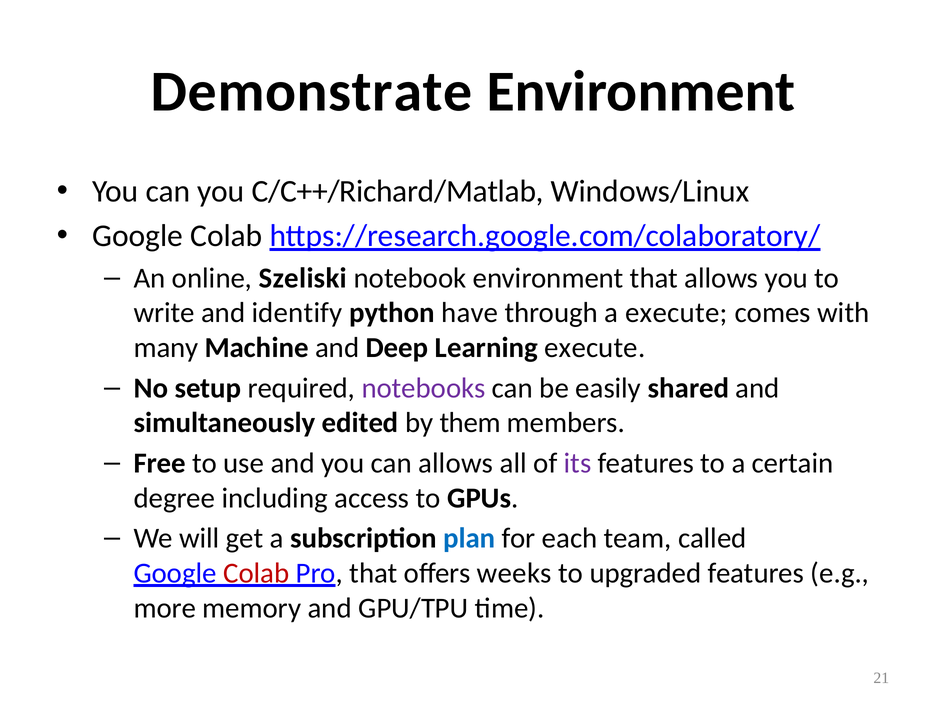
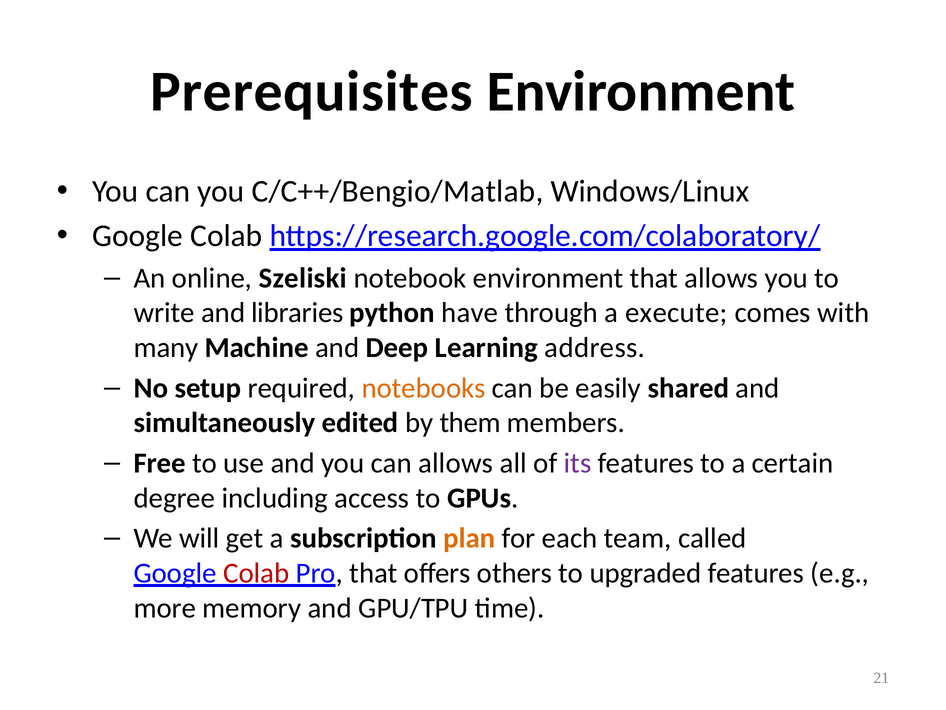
Demonstrate: Demonstrate -> Prerequisites
C/C++/Richard/Matlab: C/C++/Richard/Matlab -> C/C++/Bengio/Matlab
identify: identify -> libraries
Learning execute: execute -> address
notebooks colour: purple -> orange
plan colour: blue -> orange
weeks: weeks -> others
